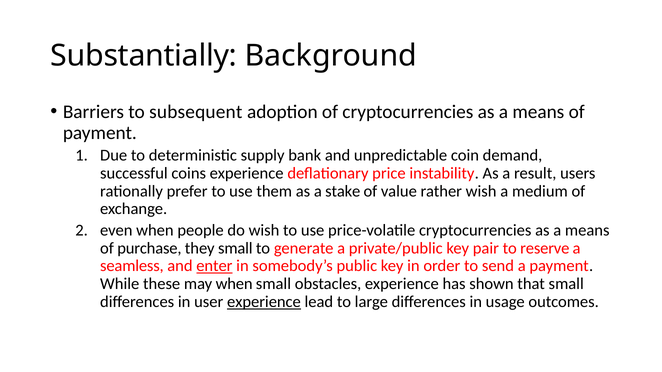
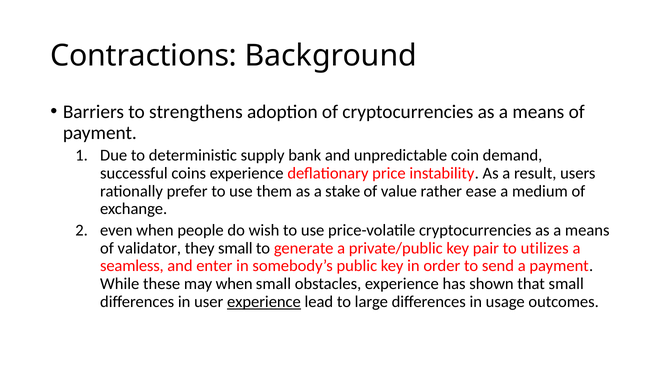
Substantially: Substantially -> Contractions
subsequent: subsequent -> strengthens
rather wish: wish -> ease
purchase: purchase -> validator
reserve: reserve -> utilizes
enter underline: present -> none
